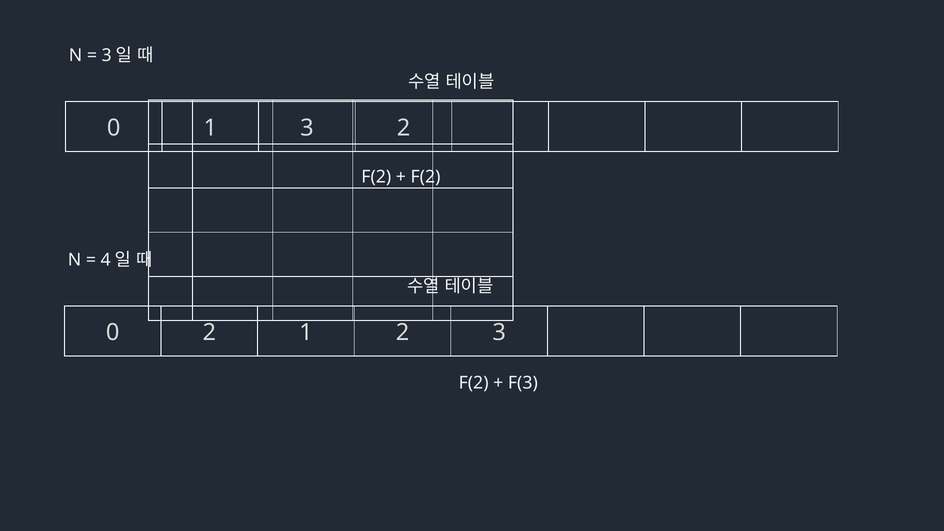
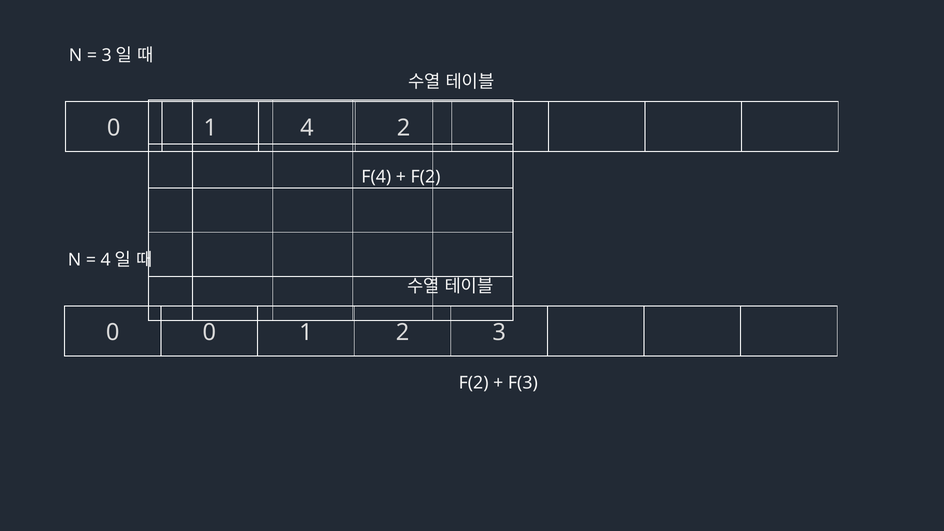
1 3: 3 -> 4
F(2 at (376, 177): F(2 -> F(4
0 2: 2 -> 0
